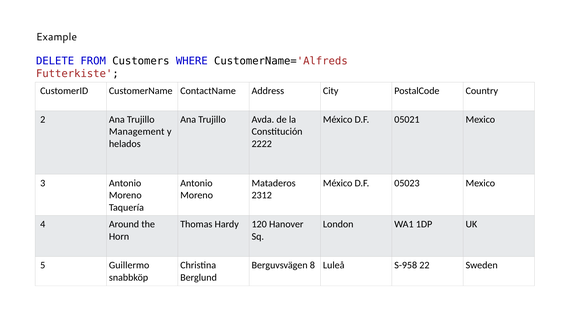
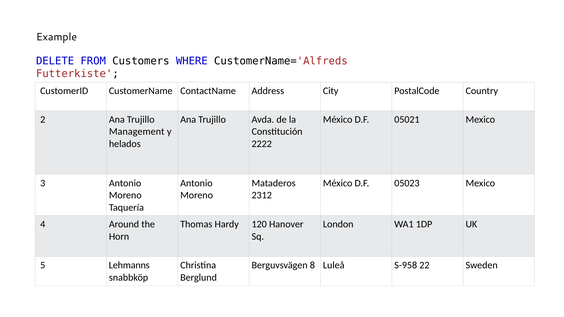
Guillermo: Guillermo -> Lehmanns
